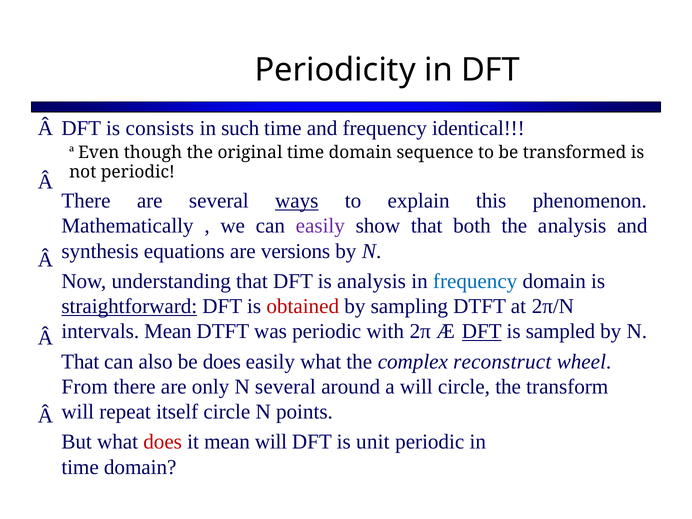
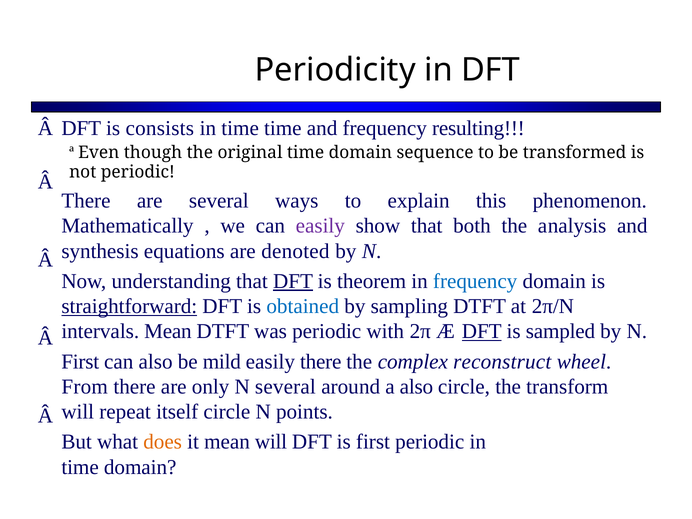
such at (240, 128): such -> time
identical: identical -> resulting
ways underline: present -> none
versions: versions -> denoted
DFT at (293, 281) underline: none -> present
is analysis: analysis -> theorem
obtained colour: red -> blue
That at (80, 362): That -> First
be does: does -> mild
easily what: what -> there
a will: will -> also
does at (163, 442) colour: red -> orange
is unit: unit -> first
